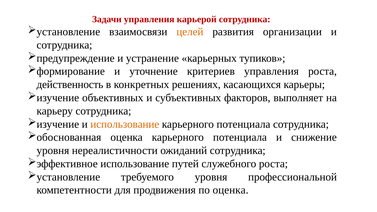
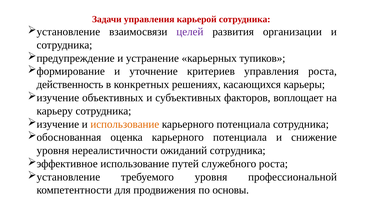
целей colour: orange -> purple
выполняет: выполняет -> воплощает
по оценка: оценка -> основы
